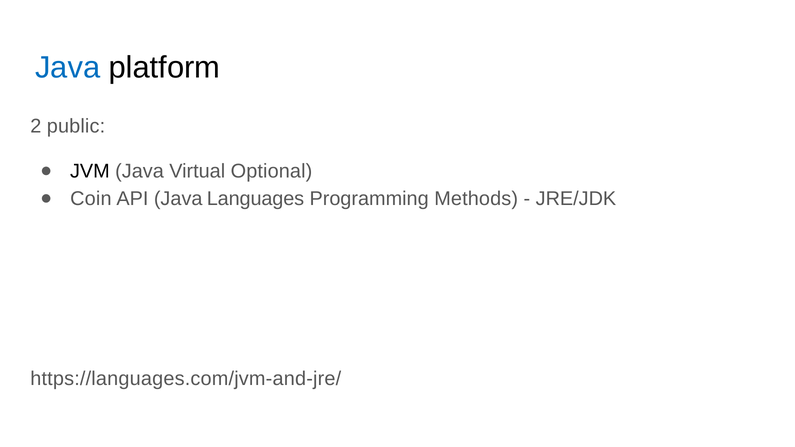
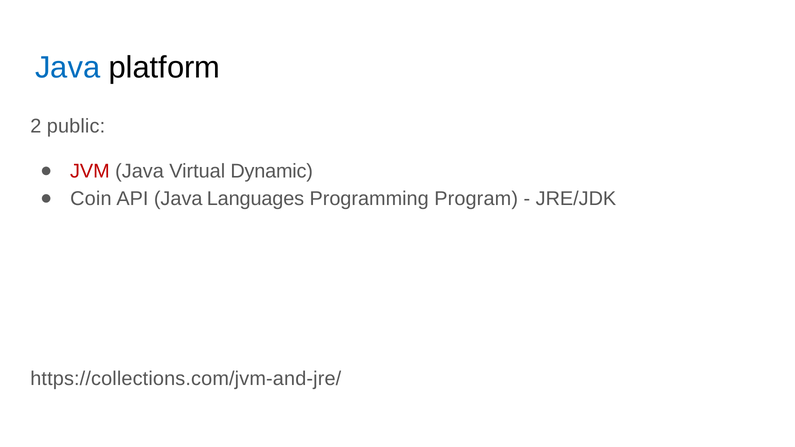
JVM colour: black -> red
Optional: Optional -> Dynamic
Methods: Methods -> Program
https://languages.com/jvm-and-jre/: https://languages.com/jvm-and-jre/ -> https://collections.com/jvm-and-jre/
